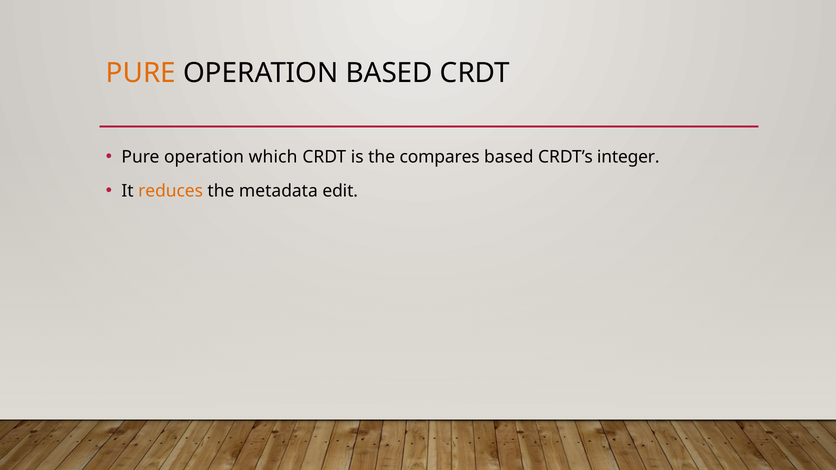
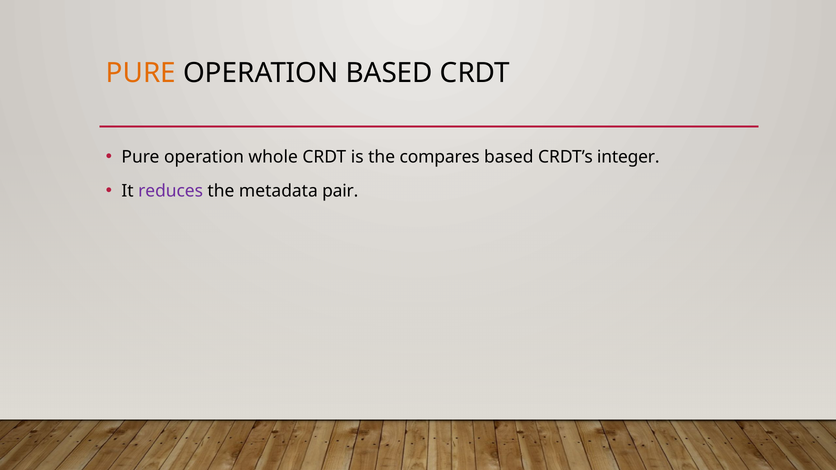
which: which -> whole
reduces colour: orange -> purple
edit: edit -> pair
